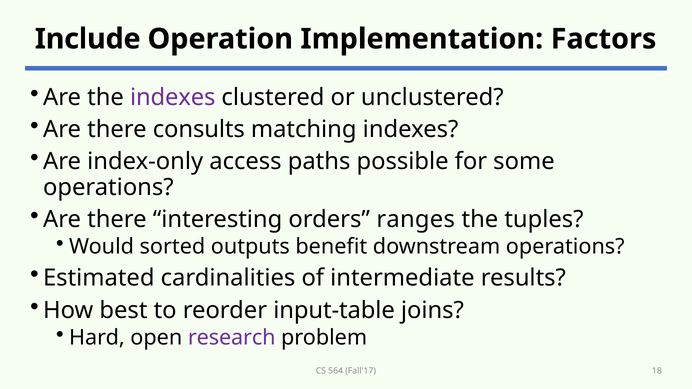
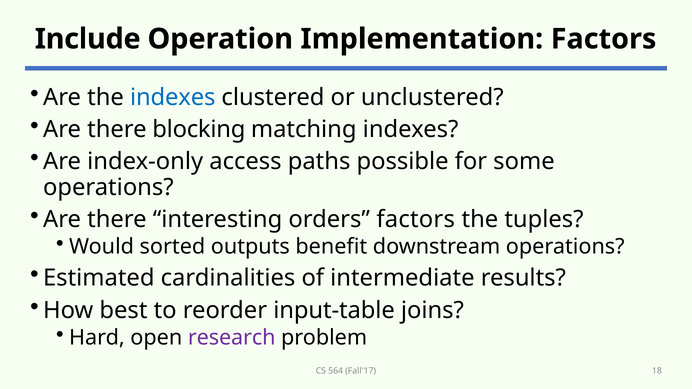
indexes at (173, 97) colour: purple -> blue
consults: consults -> blocking
orders ranges: ranges -> factors
